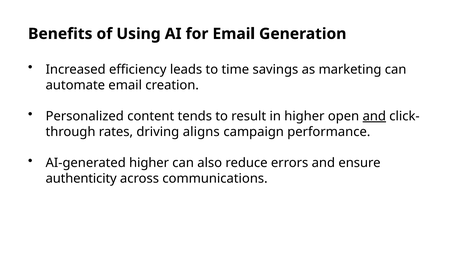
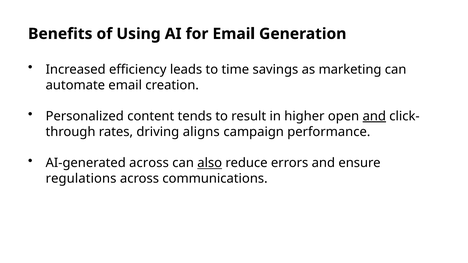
AI-generated higher: higher -> across
also underline: none -> present
authenticity: authenticity -> regulations
